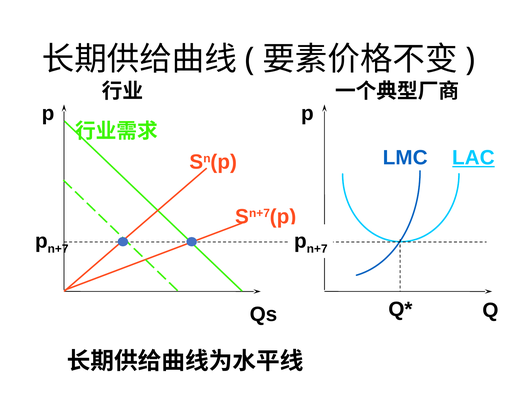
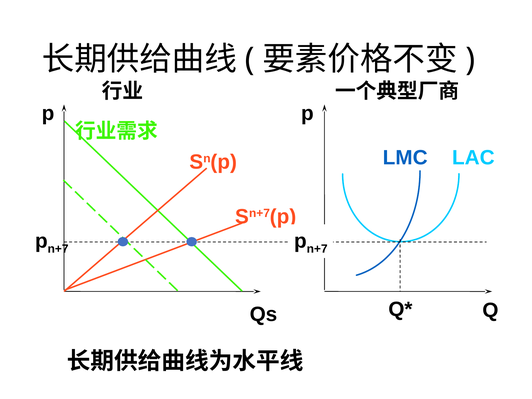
LAC underline: present -> none
